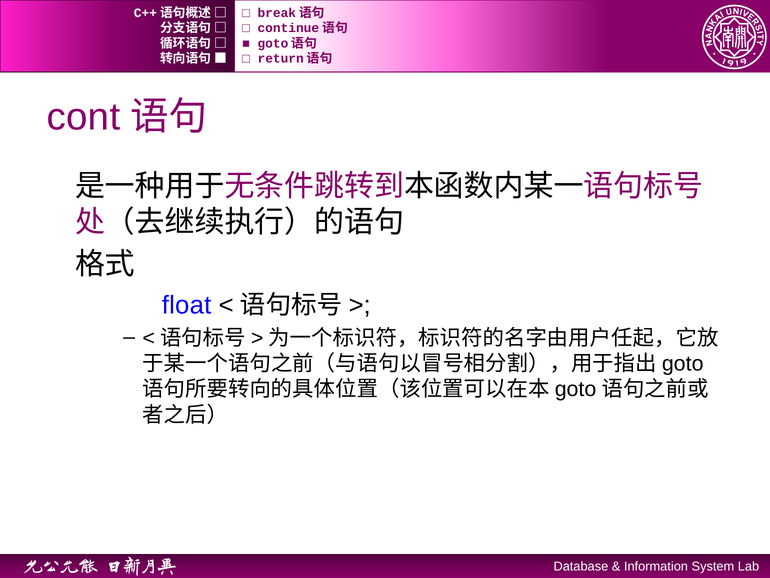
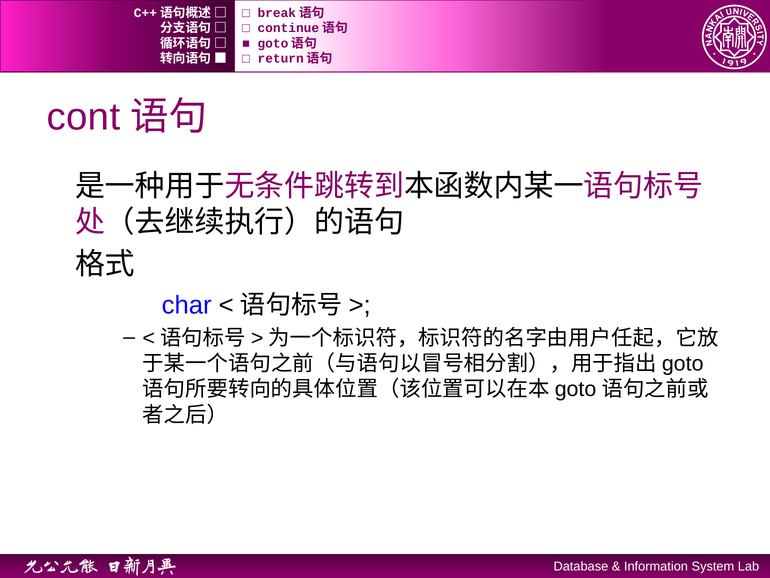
float: float -> char
